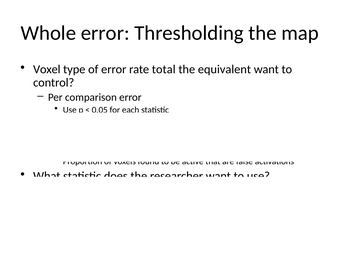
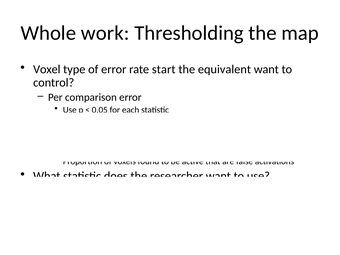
Whole error: error -> work
total: total -> start
